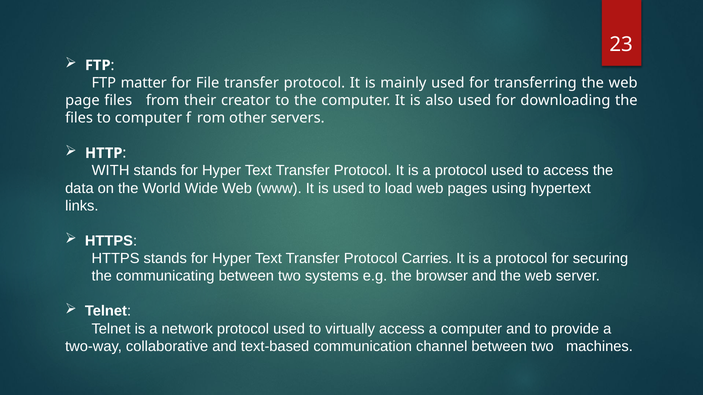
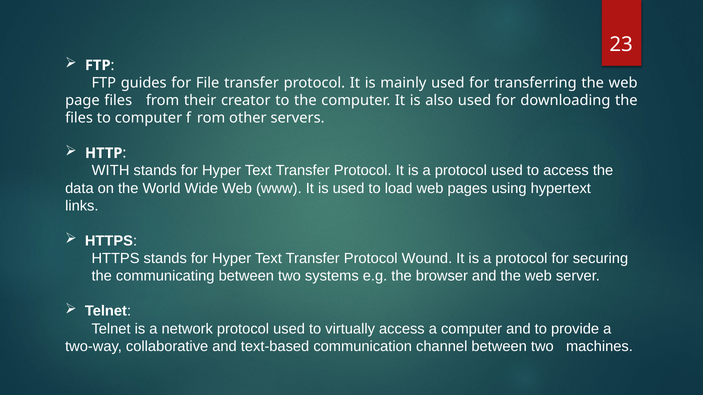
matter: matter -> guides
Carries: Carries -> Wound
